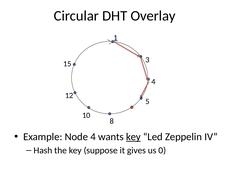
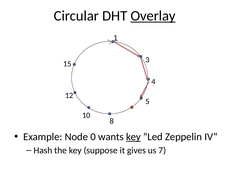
Overlay underline: none -> present
Node 4: 4 -> 0
0: 0 -> 7
